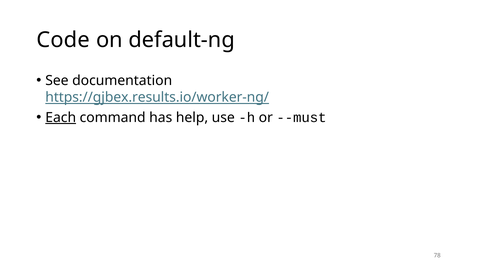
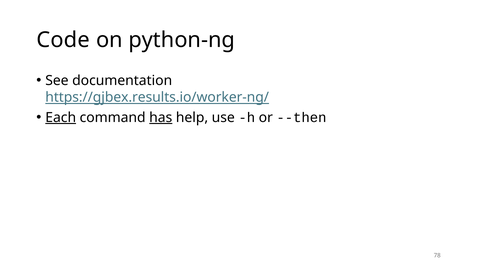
default-ng: default-ng -> python-ng
has underline: none -> present
--must: --must -> --then
